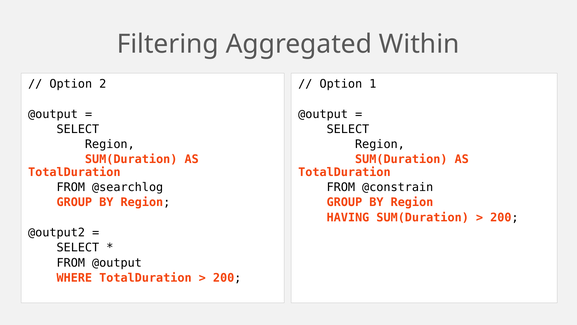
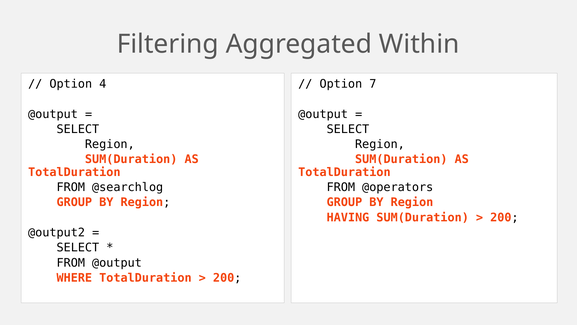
2: 2 -> 4
1: 1 -> 7
@constrain: @constrain -> @operators
